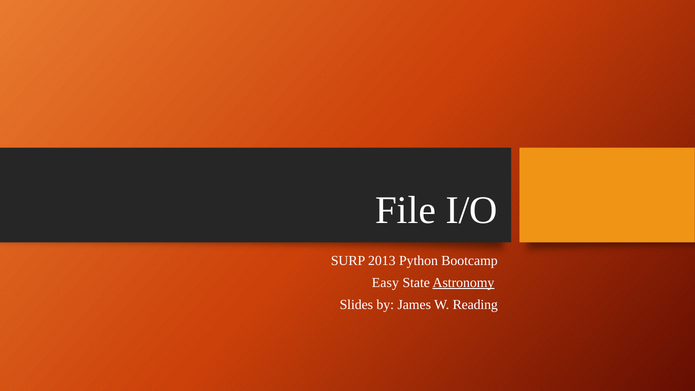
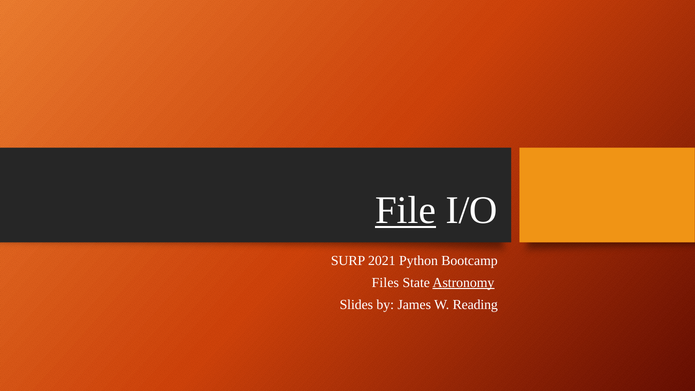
File underline: none -> present
2013: 2013 -> 2021
Easy: Easy -> Files
